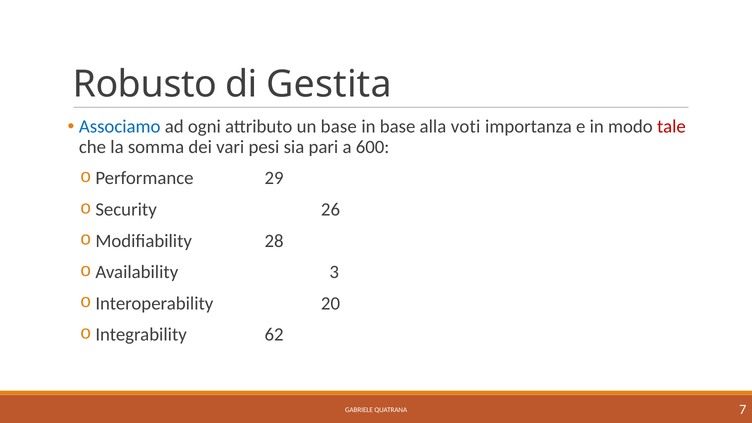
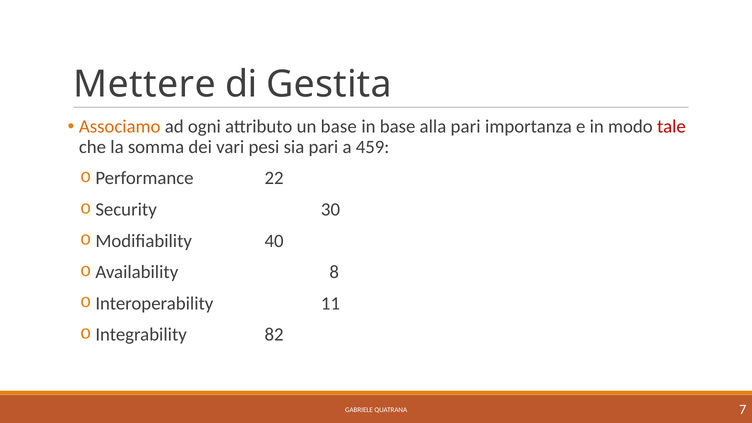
Robusto: Robusto -> Mettere
Associamo colour: blue -> orange
alla voti: voti -> pari
600: 600 -> 459
29: 29 -> 22
26: 26 -> 30
28: 28 -> 40
3: 3 -> 8
20: 20 -> 11
62: 62 -> 82
